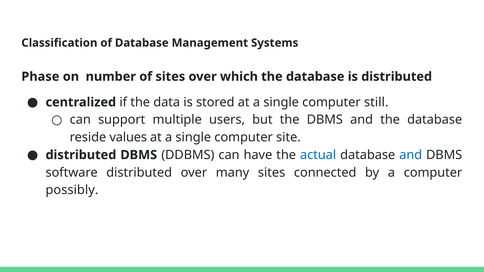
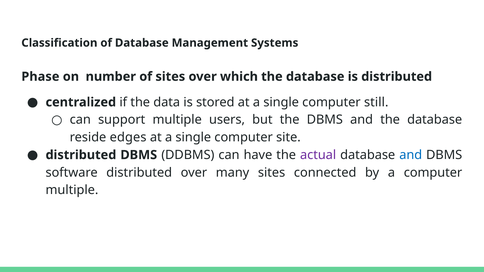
values: values -> edges
actual colour: blue -> purple
possibly at (72, 190): possibly -> multiple
